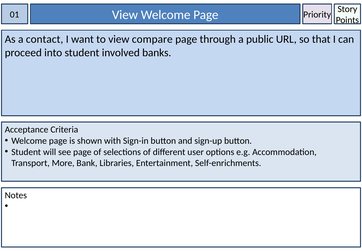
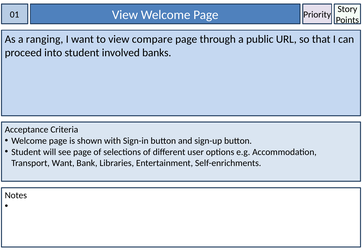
contact: contact -> ranging
Transport More: More -> Want
